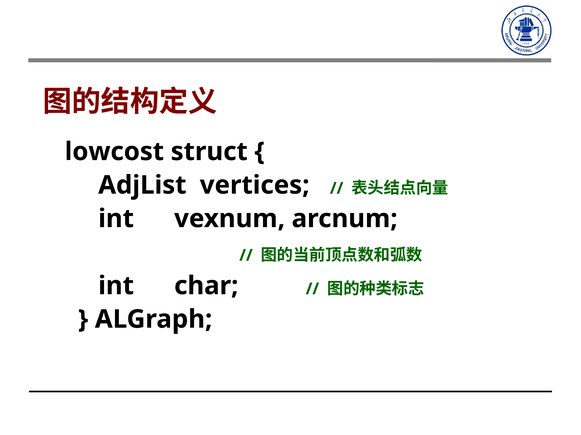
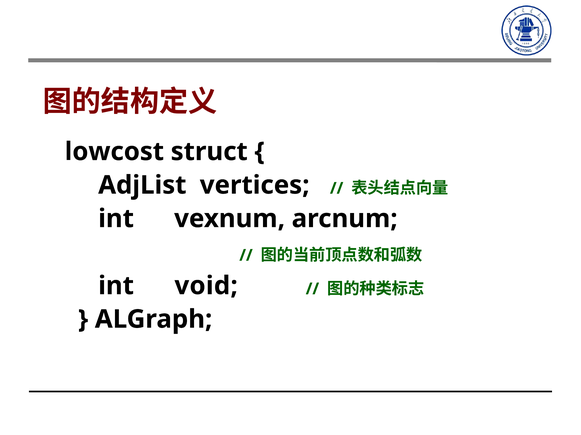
char: char -> void
